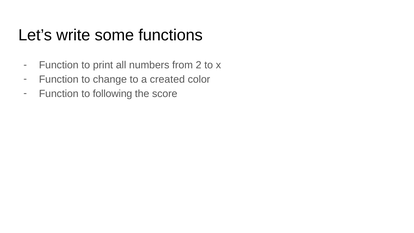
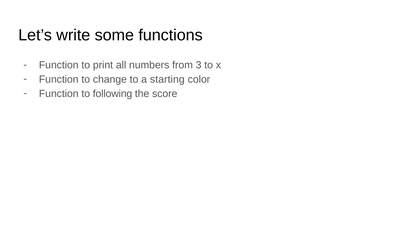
2: 2 -> 3
created: created -> starting
